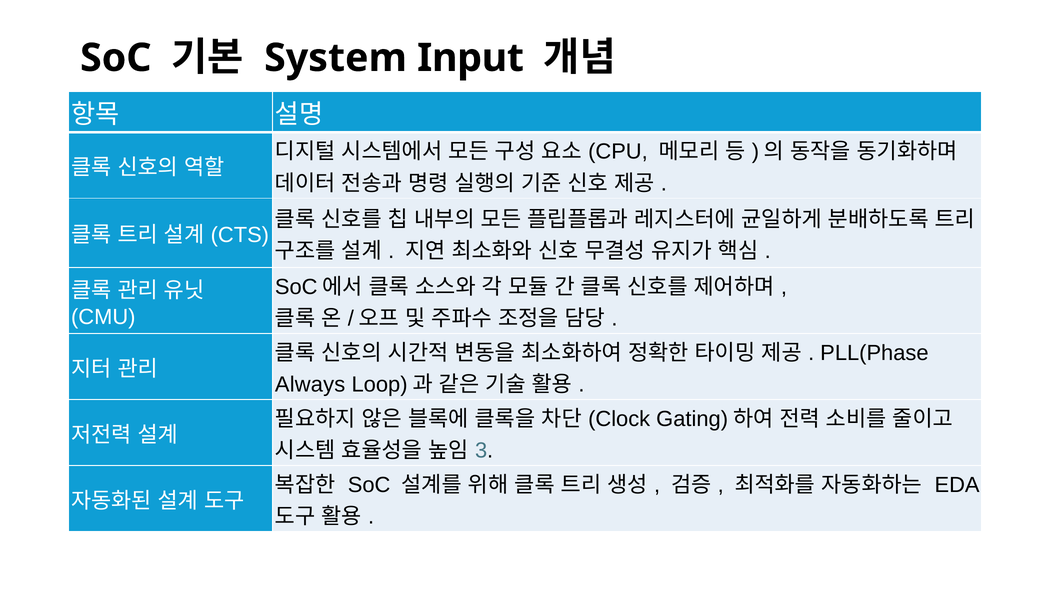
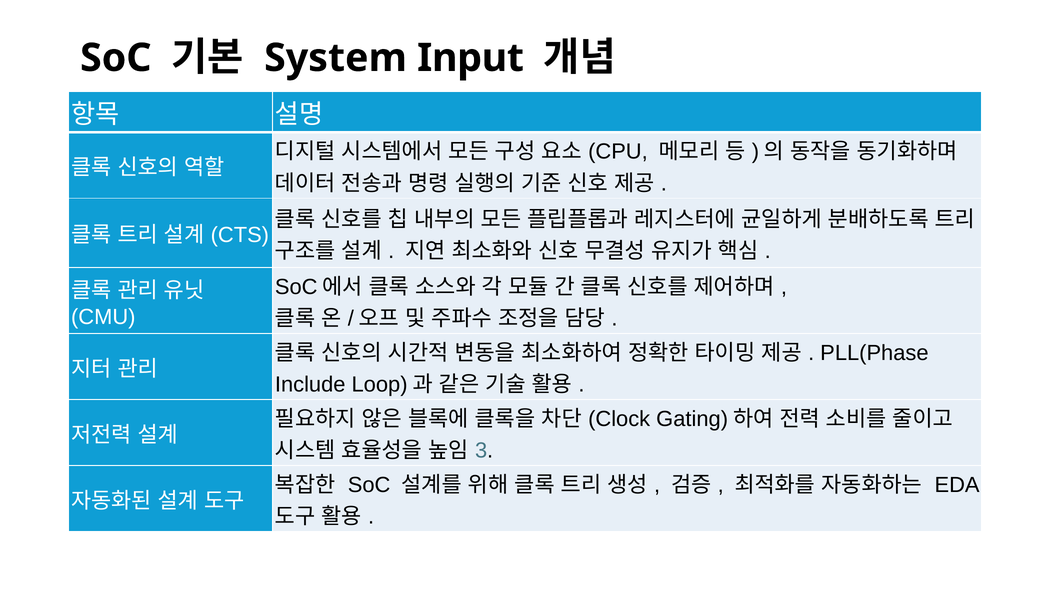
Always: Always -> Include
